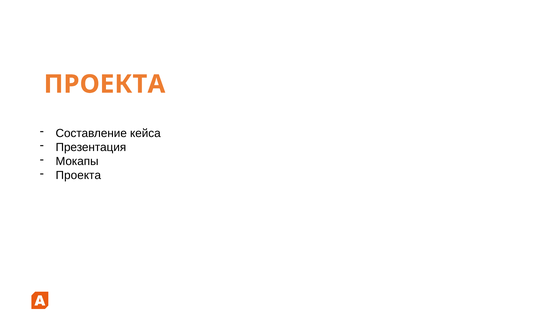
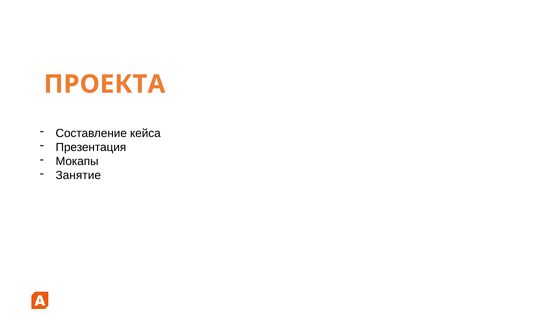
Проекта at (78, 175): Проекта -> Занятие
